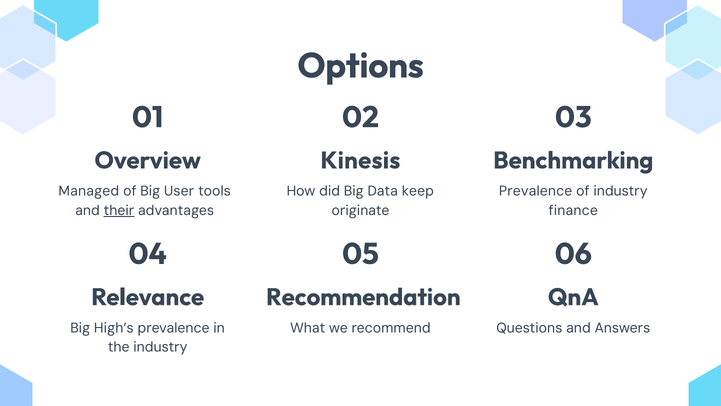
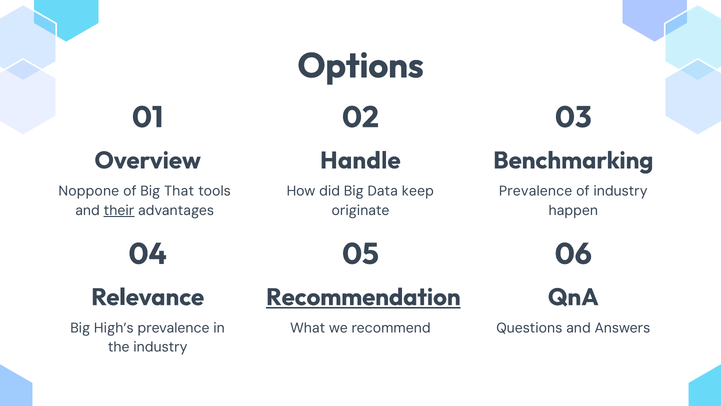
Kinesis: Kinesis -> Handle
Managed: Managed -> Noppone
User: User -> That
finance: finance -> happen
Recommendation underline: none -> present
